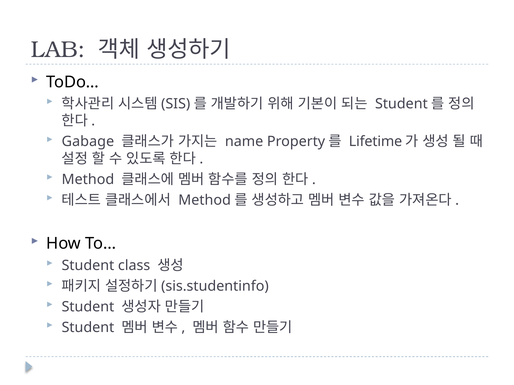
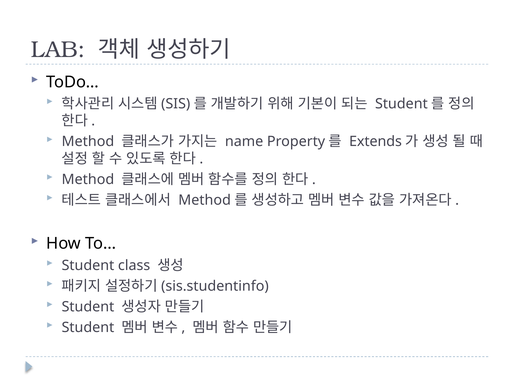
Gabage at (88, 142): Gabage -> Method
Lifetime: Lifetime -> Extends
